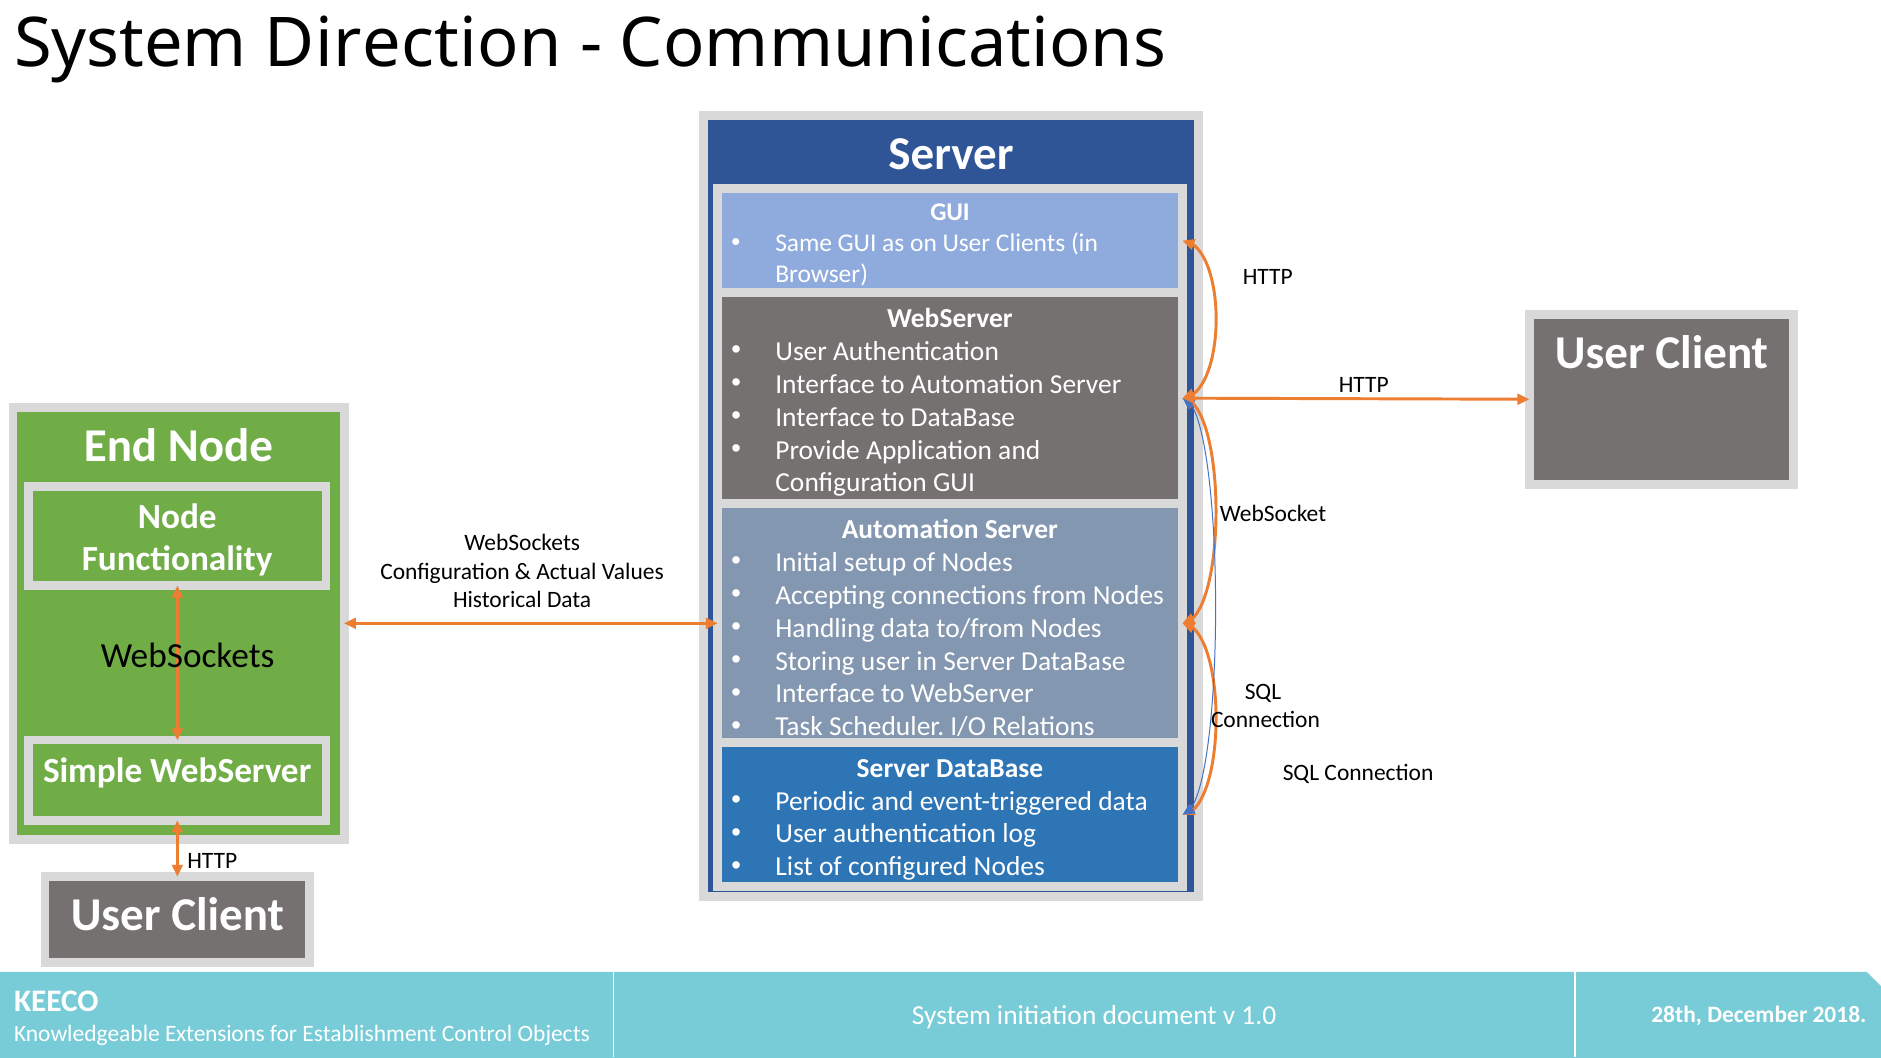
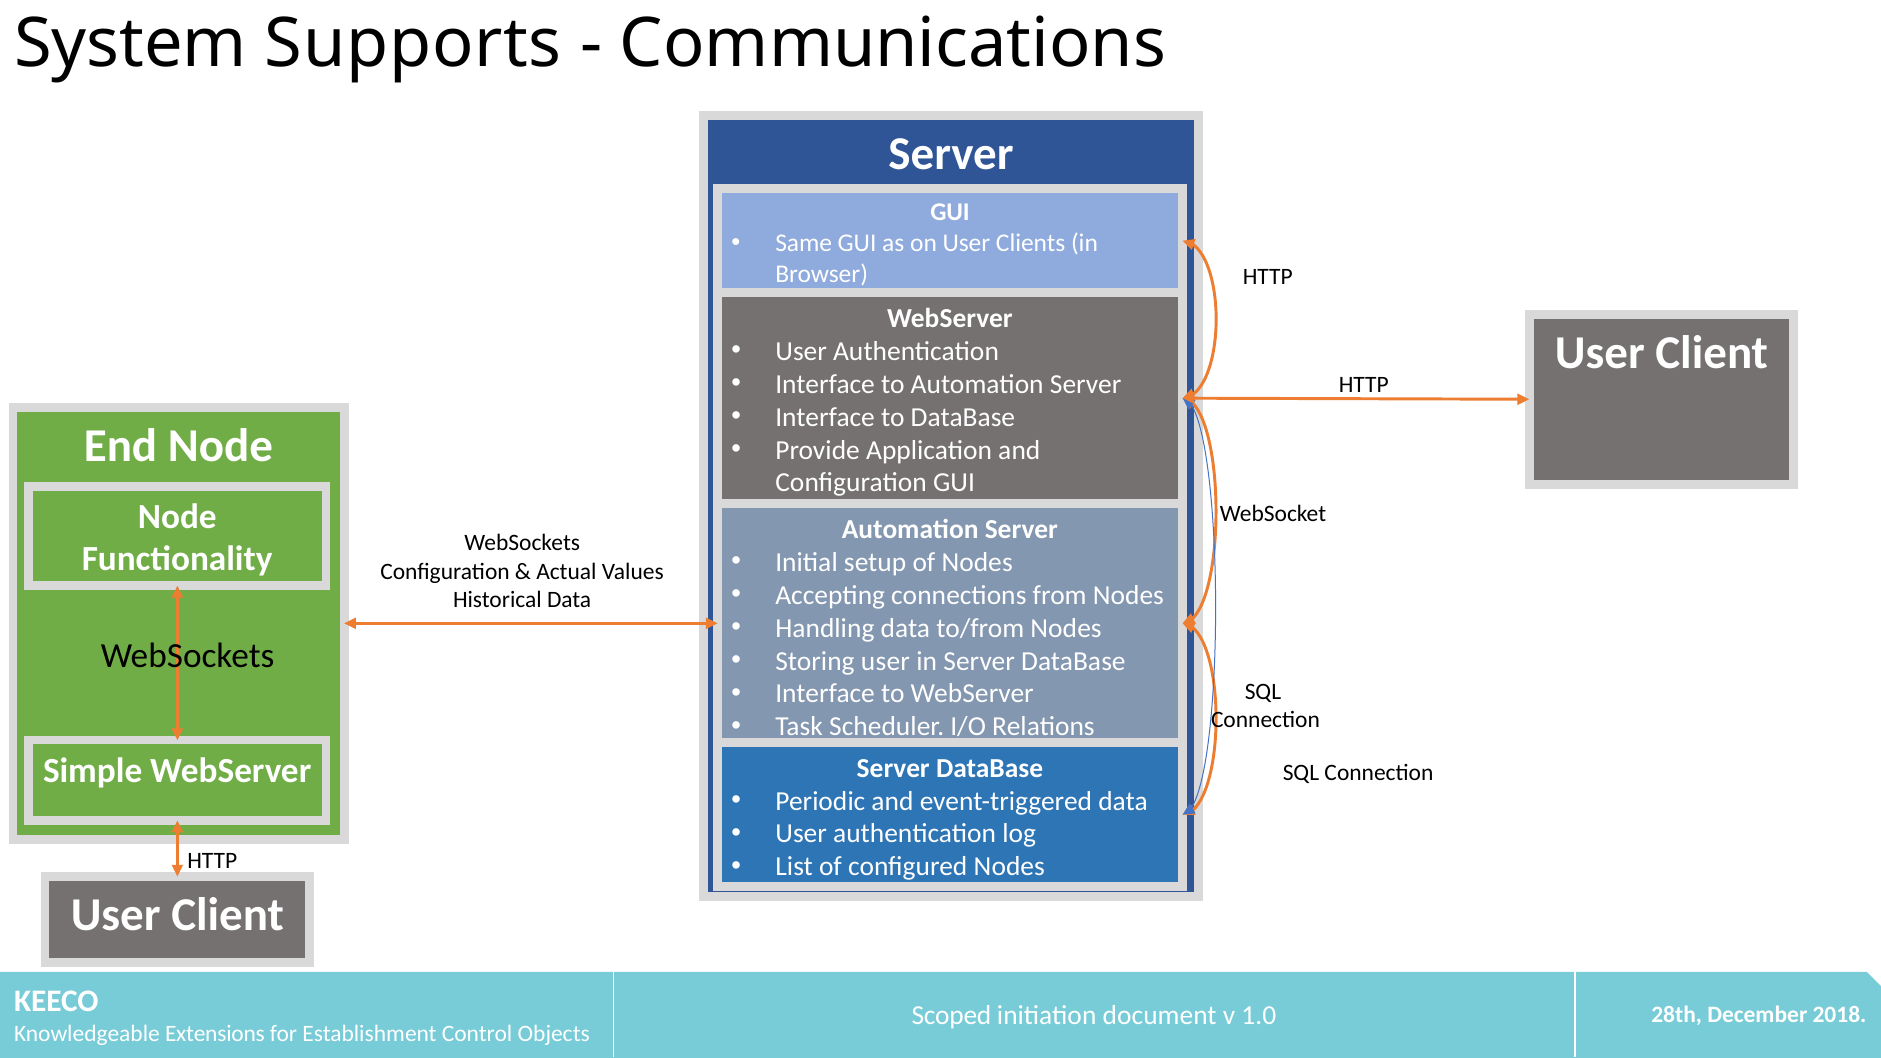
Direction: Direction -> Supports
System at (951, 1015): System -> Scoped
